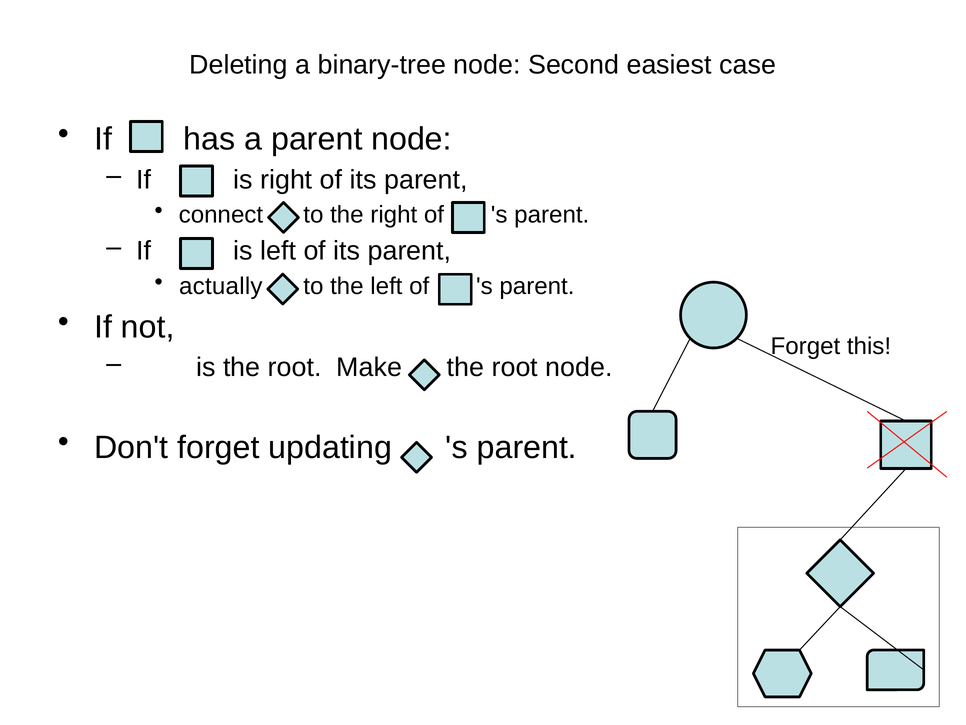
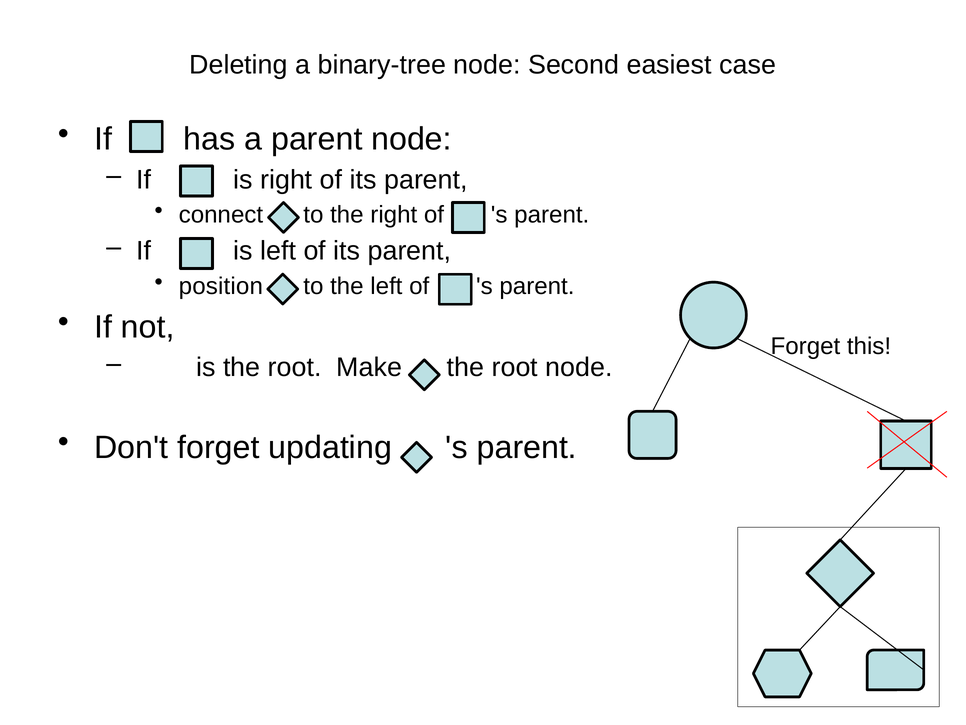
actually: actually -> position
